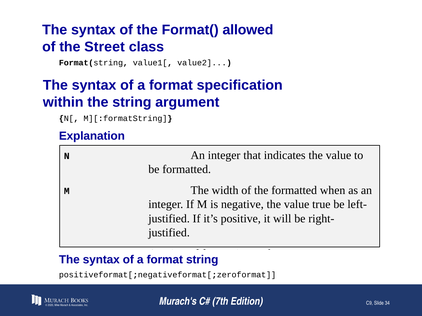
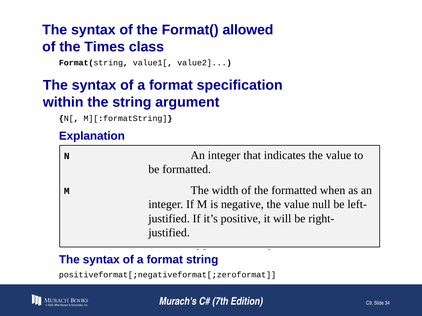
Street: Street -> Times
true: true -> null
